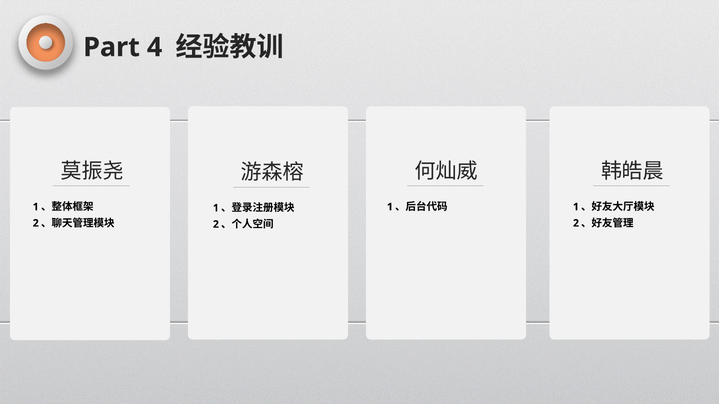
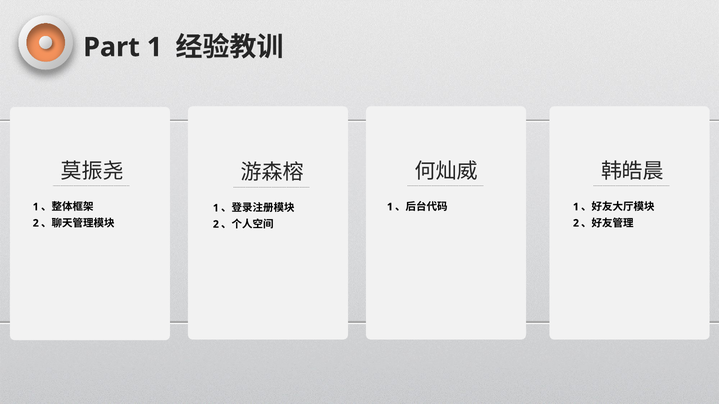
Part 4: 4 -> 1
